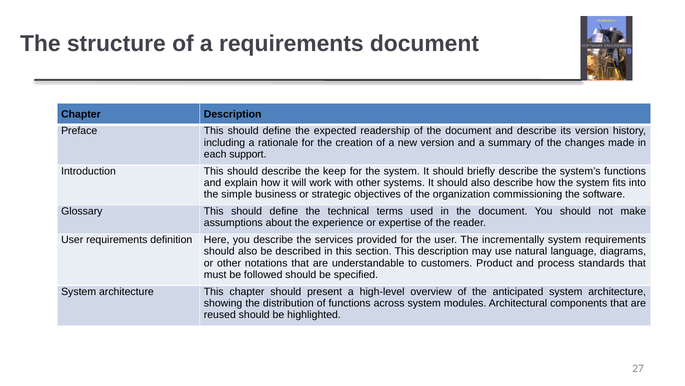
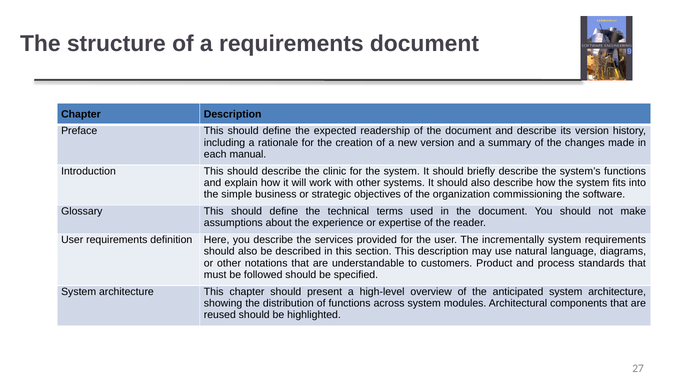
support: support -> manual
keep: keep -> clinic
